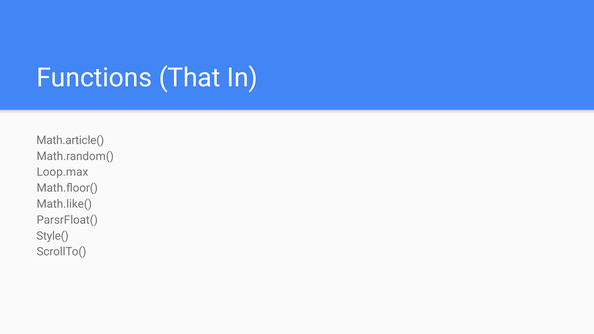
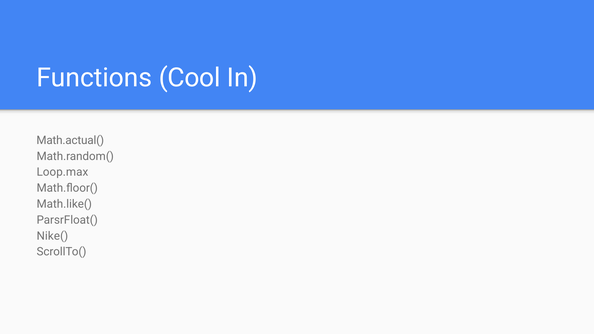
That: That -> Cool
Math.article(: Math.article( -> Math.actual(
Style(: Style( -> Nike(
